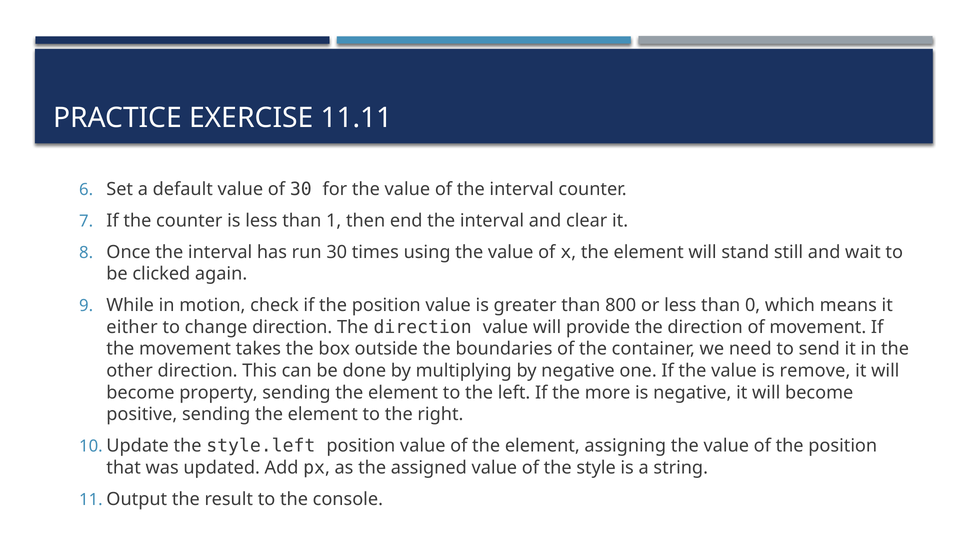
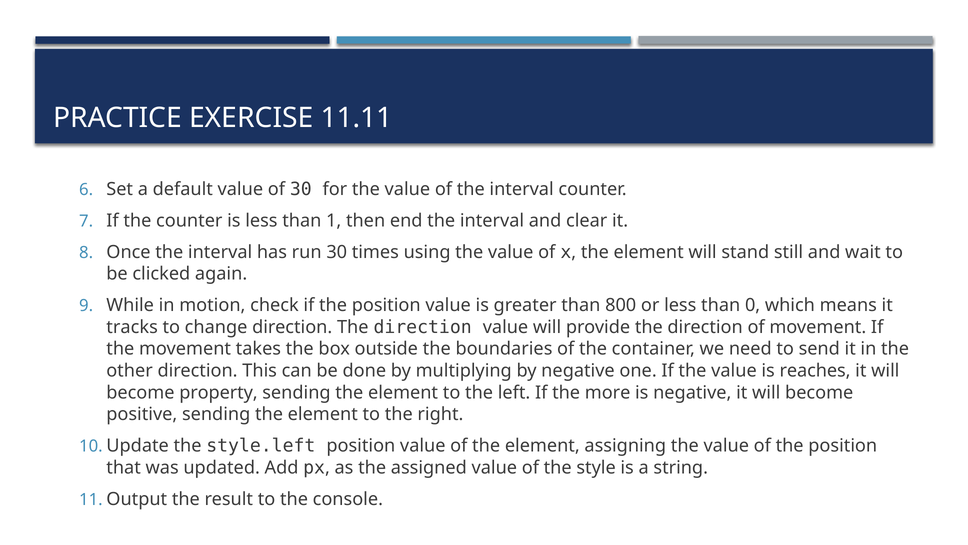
either: either -> tracks
remove: remove -> reaches
